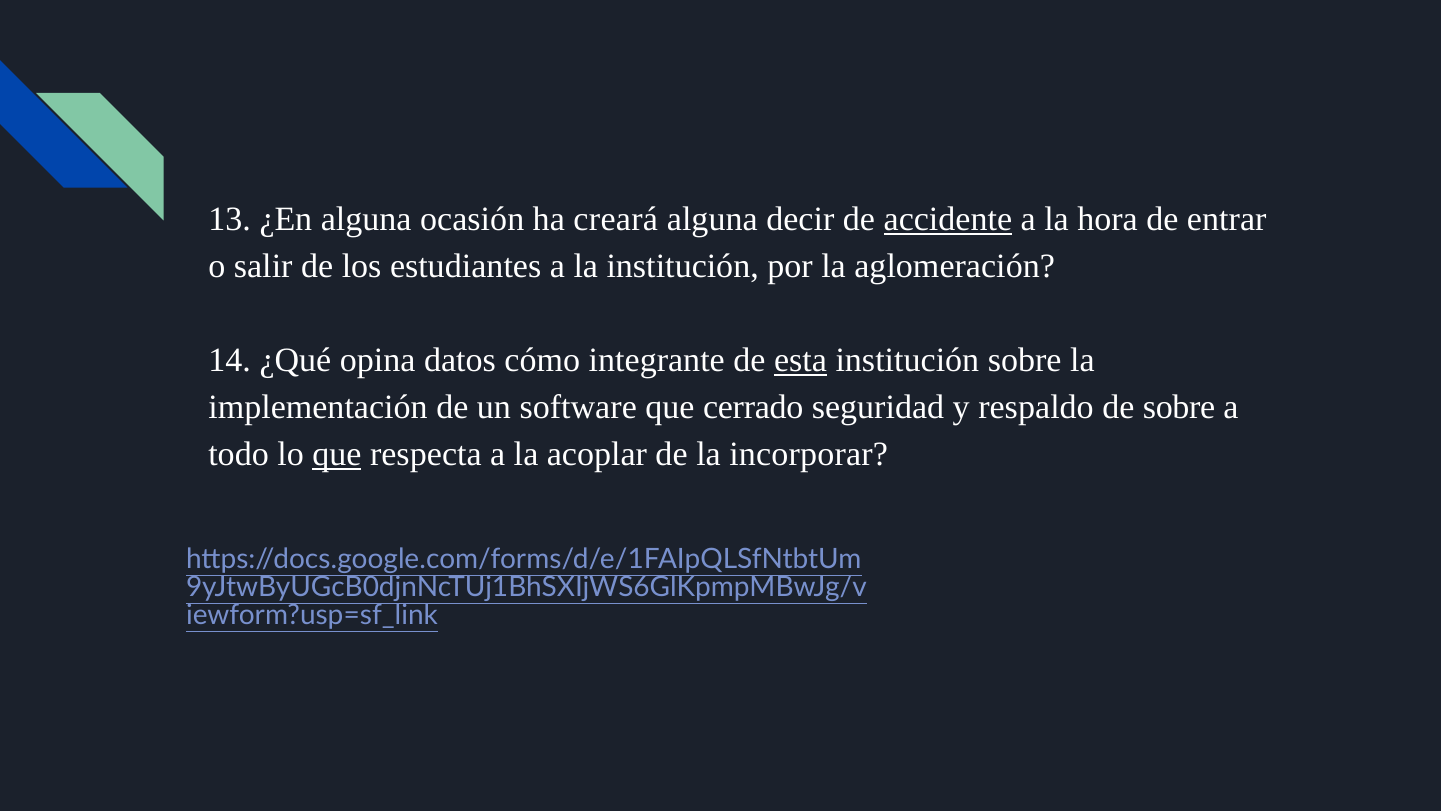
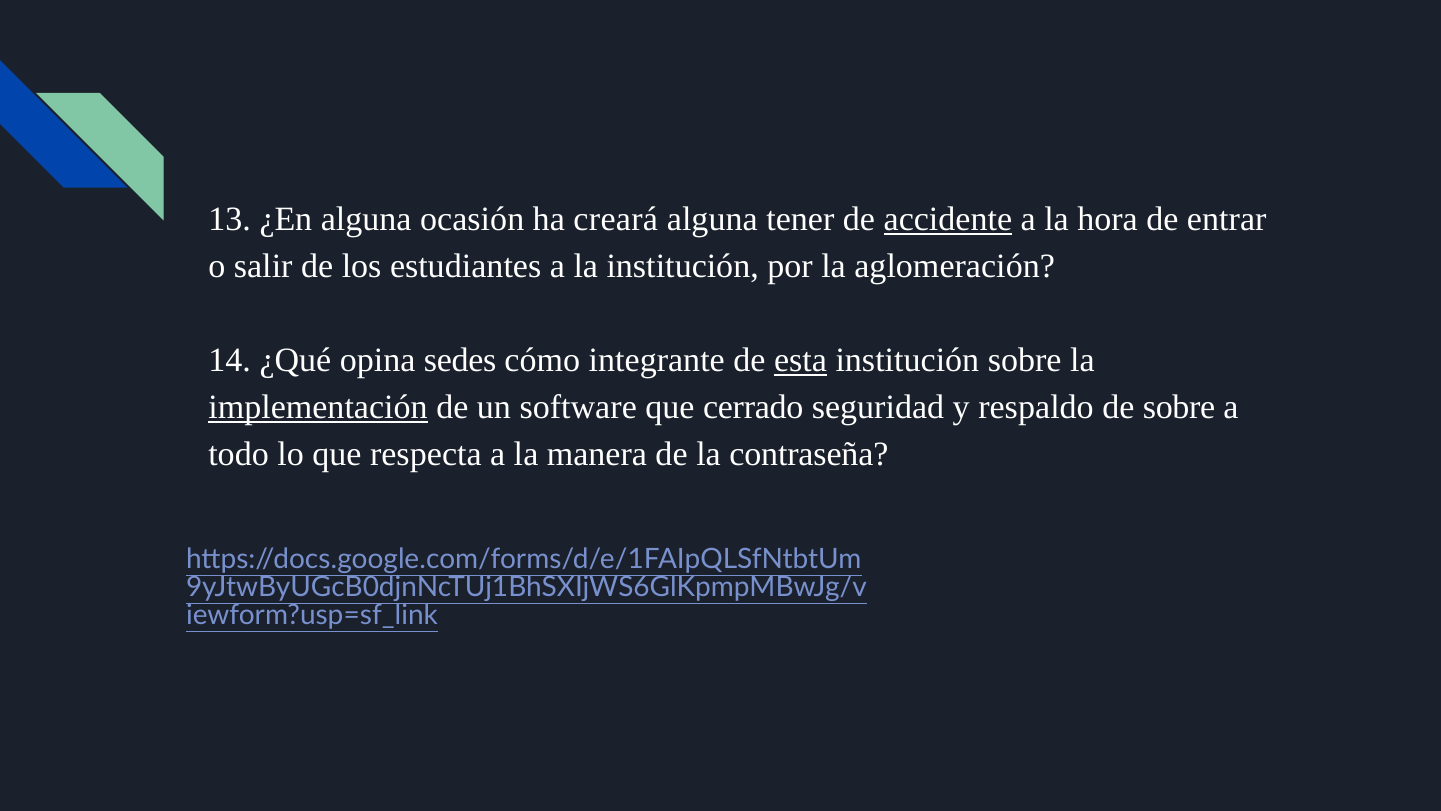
decir: decir -> tener
datos: datos -> sedes
implementación underline: none -> present
que at (337, 454) underline: present -> none
acoplar: acoplar -> manera
incorporar: incorporar -> contraseña
